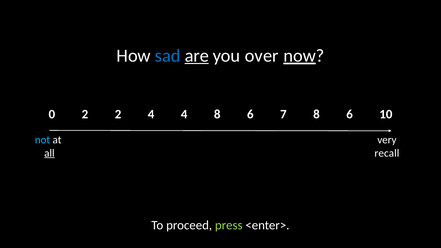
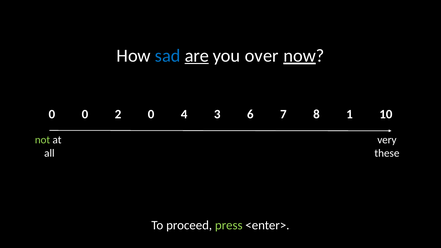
0 2: 2 -> 0
2 4: 4 -> 0
4 8: 8 -> 3
7 8 6: 6 -> 1
not colour: light blue -> light green
all underline: present -> none
recall: recall -> these
